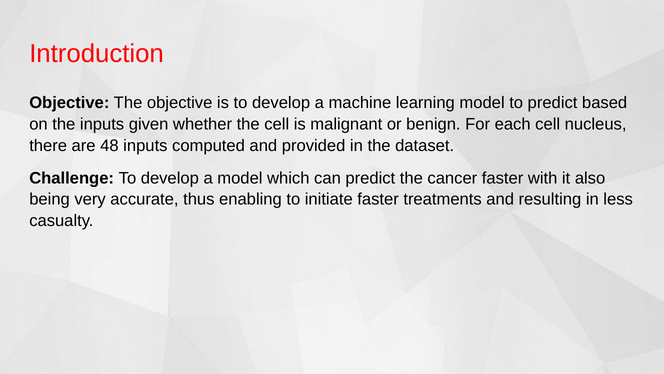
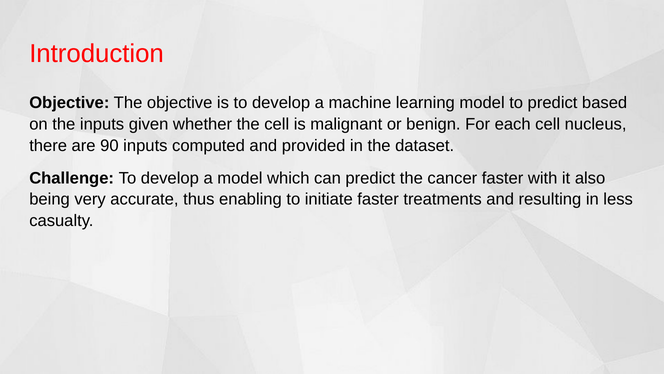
48: 48 -> 90
